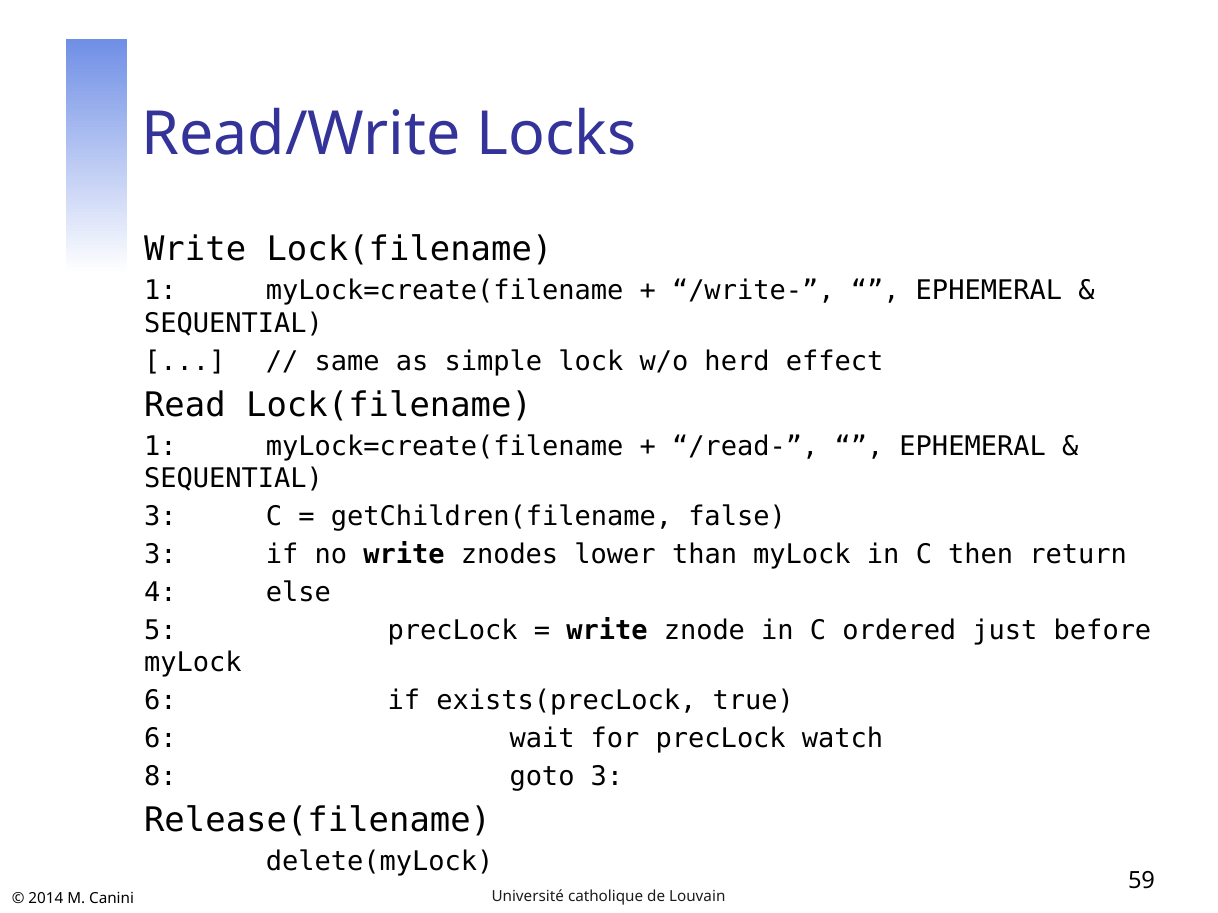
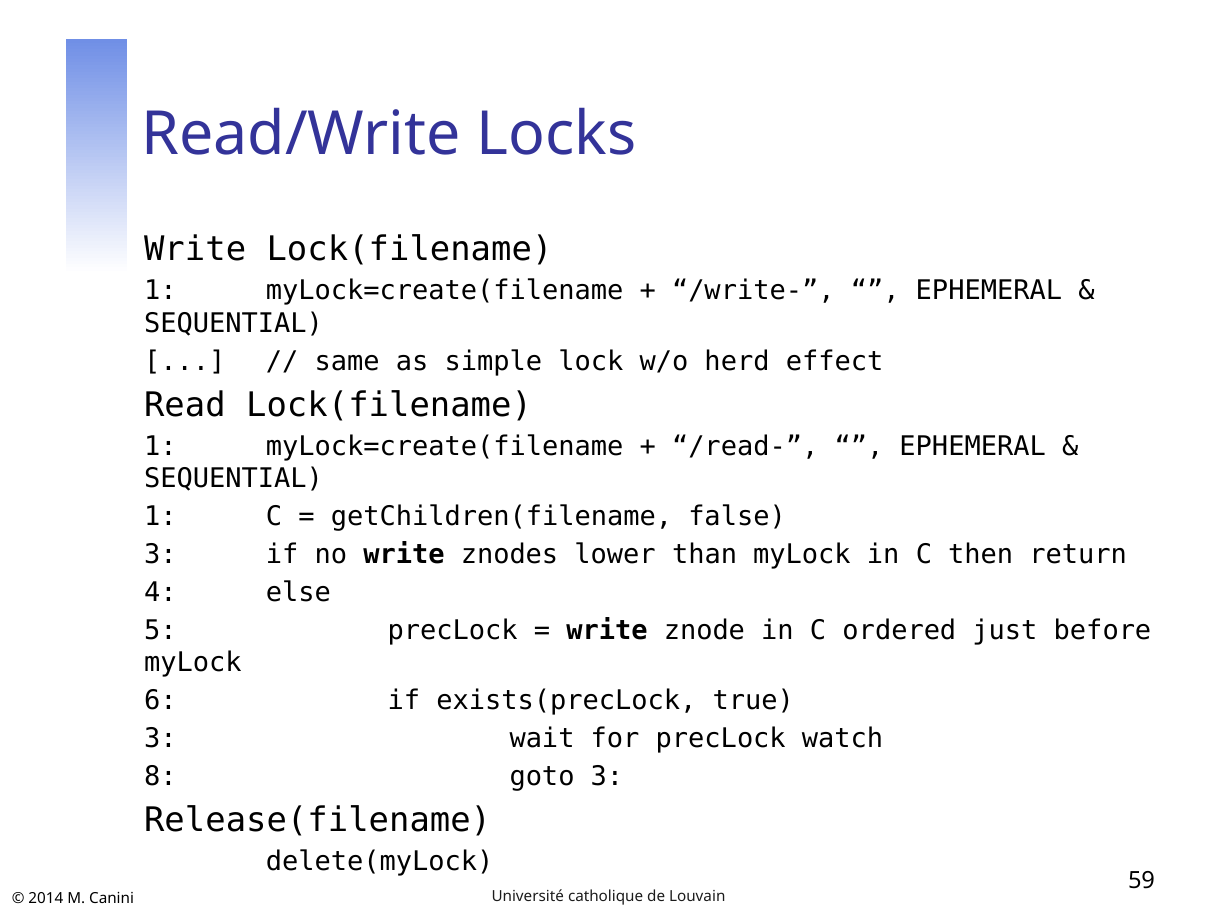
3 at (160, 517): 3 -> 1
6 at (160, 739): 6 -> 3
